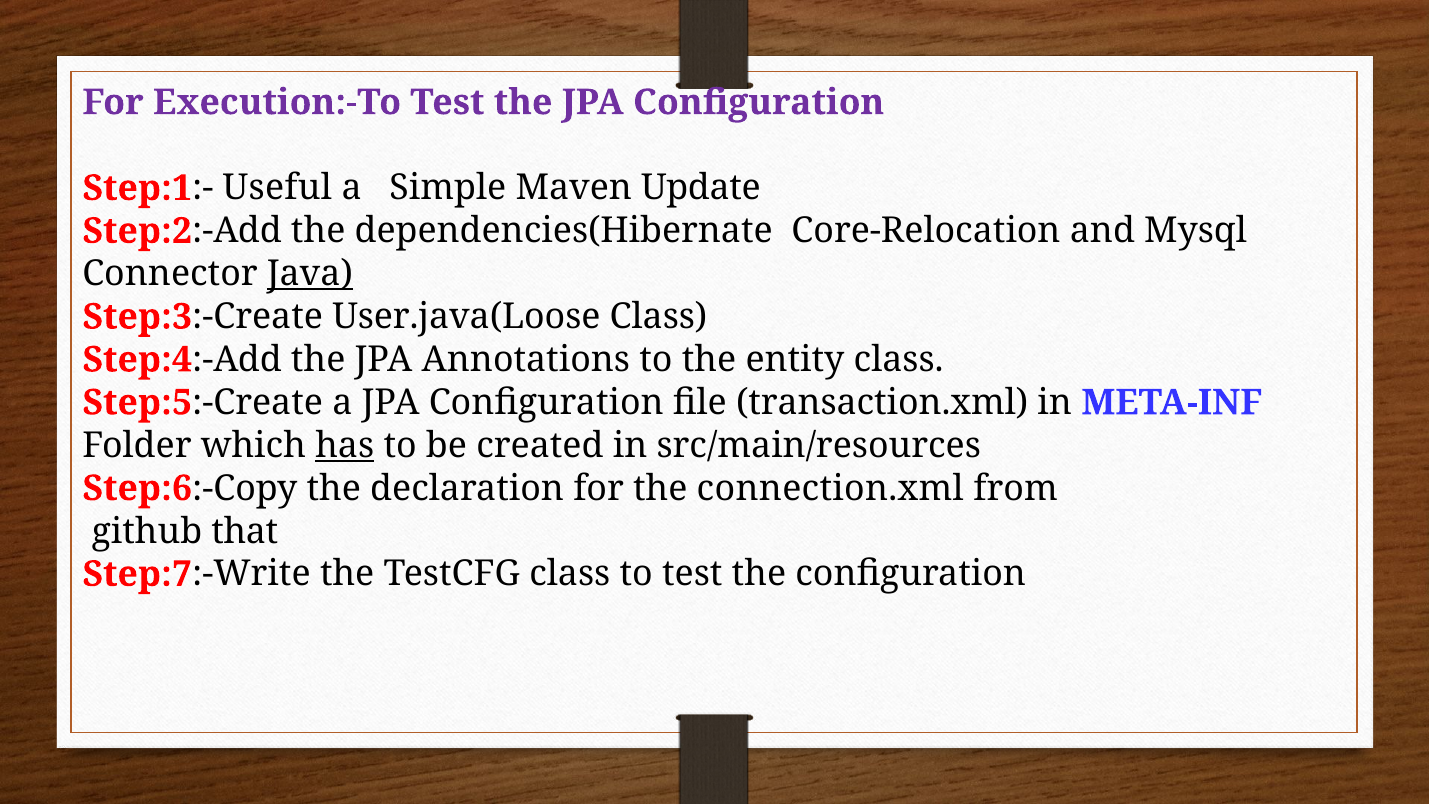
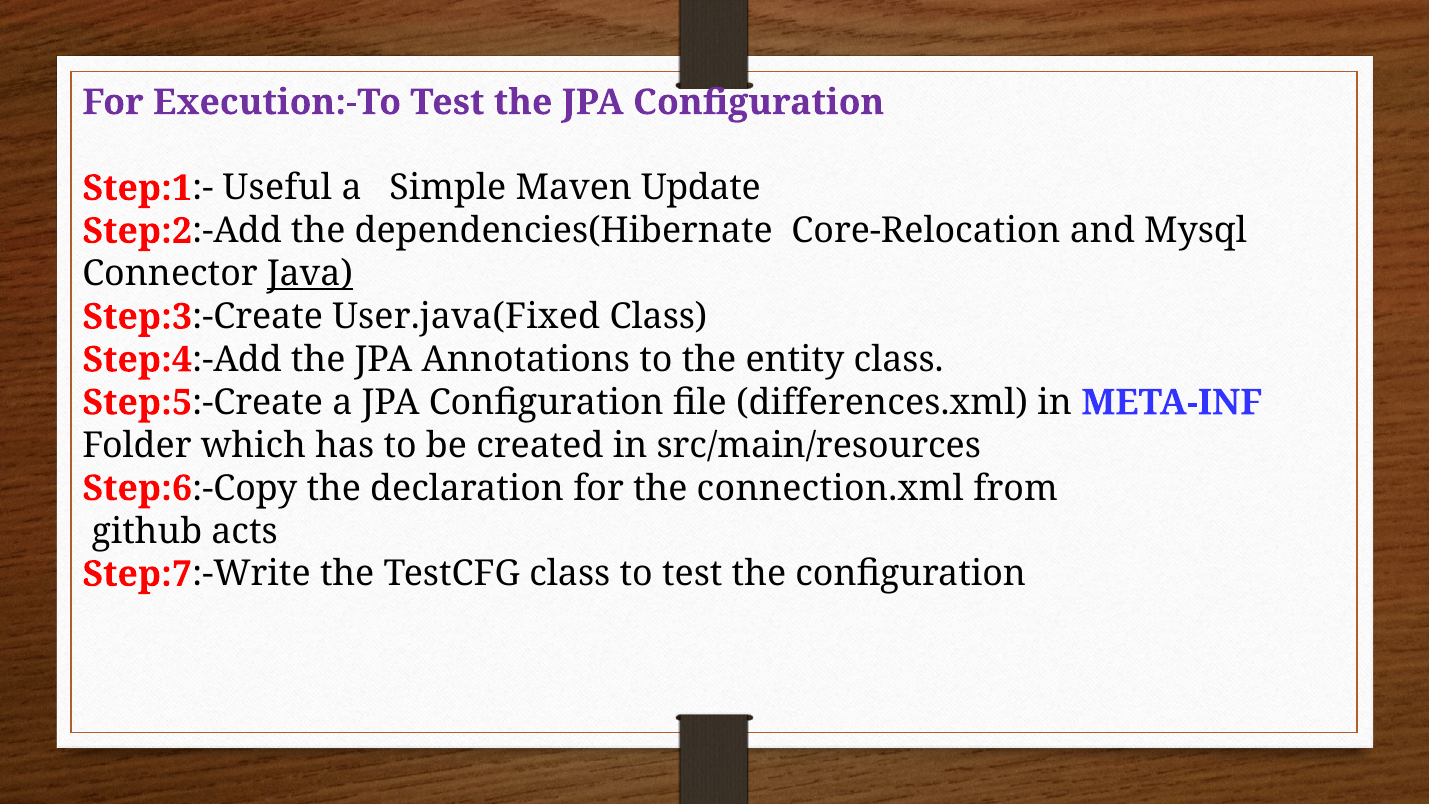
User.java(Loose: User.java(Loose -> User.java(Fixed
transaction.xml: transaction.xml -> differences.xml
has underline: present -> none
that: that -> acts
